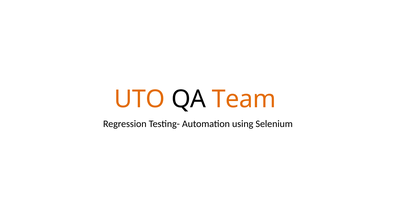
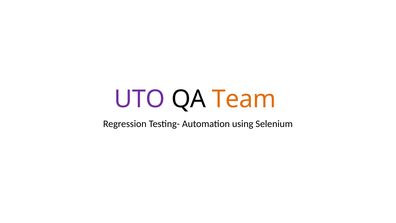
UTO colour: orange -> purple
